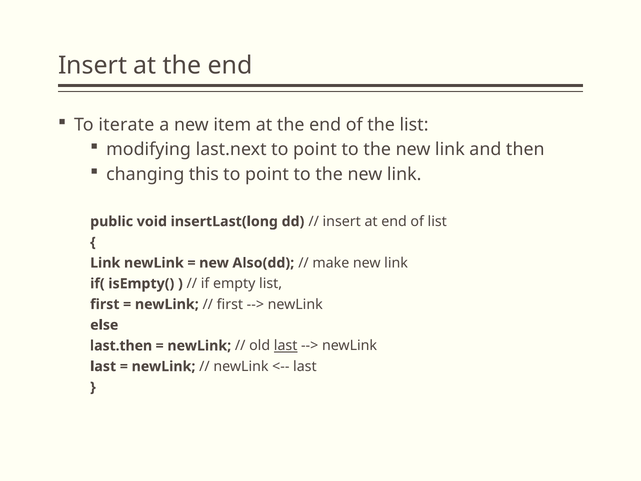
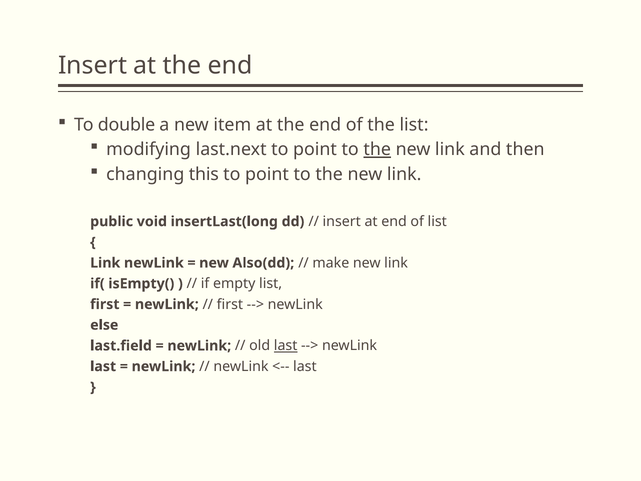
iterate: iterate -> double
the at (377, 150) underline: none -> present
last.then: last.then -> last.field
